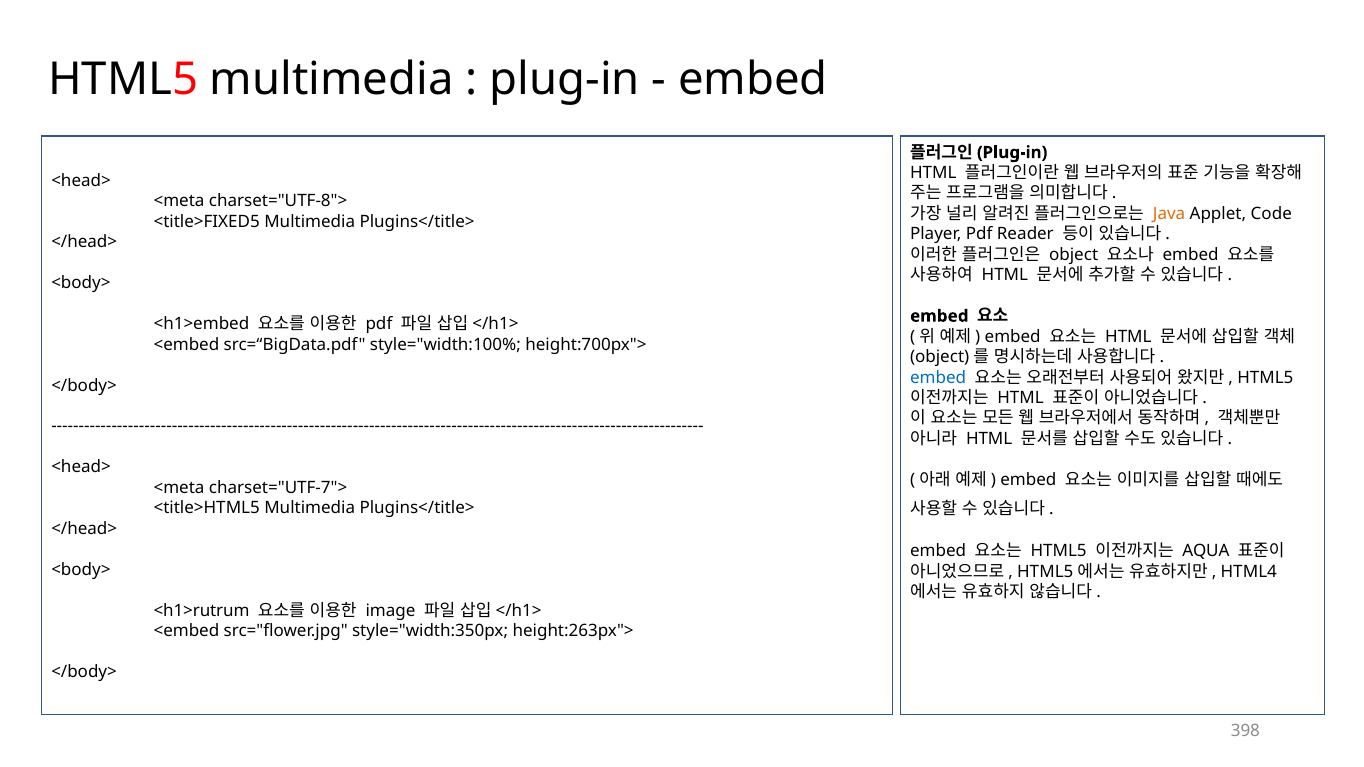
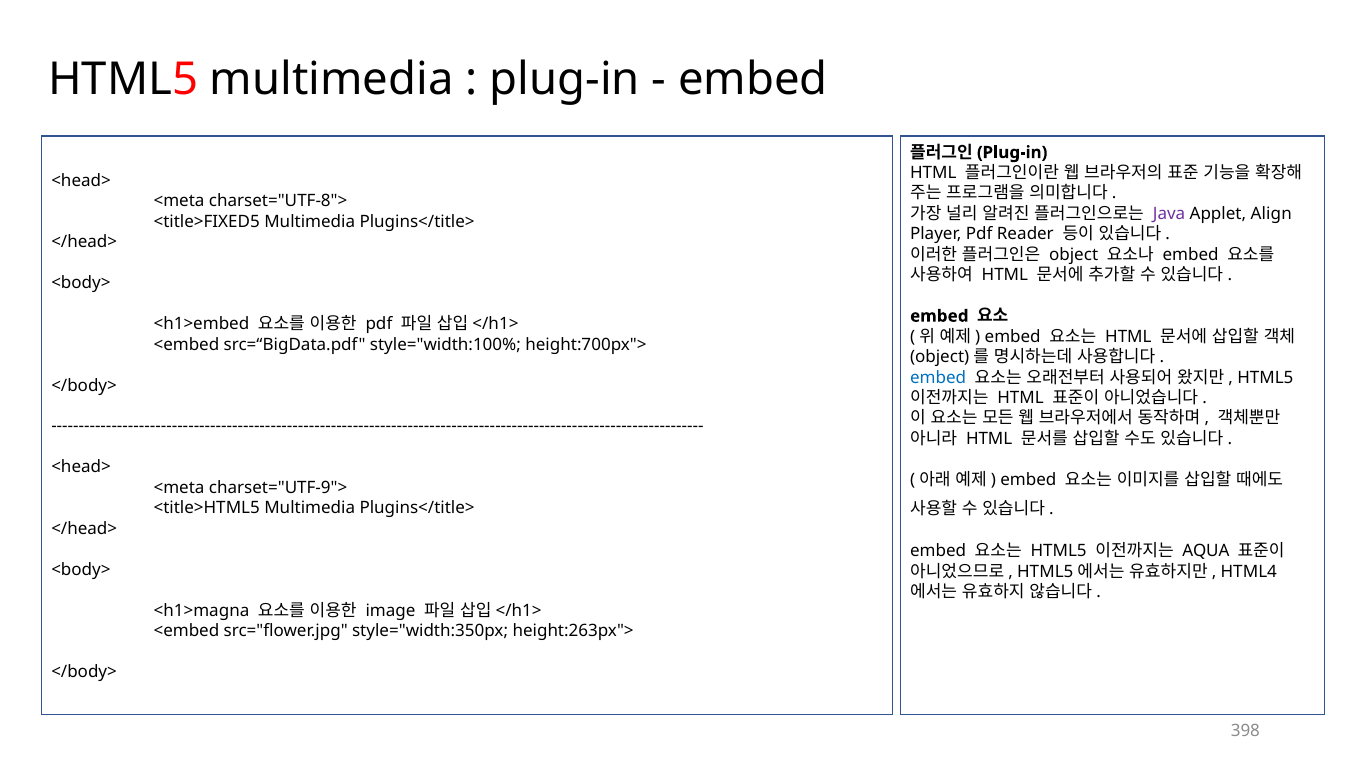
Java colour: orange -> purple
Code: Code -> Align
charset="UTF-7">: charset="UTF-7"> -> charset="UTF-9">
<h1>rutrum: <h1>rutrum -> <h1>magna
